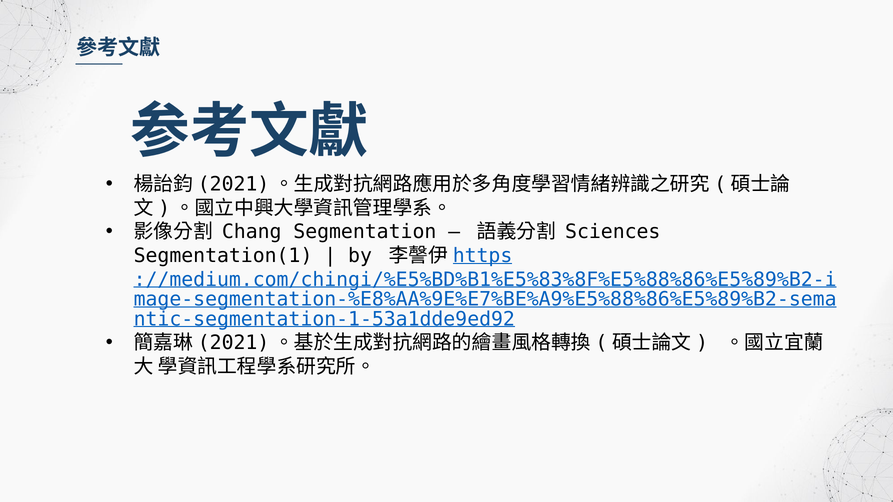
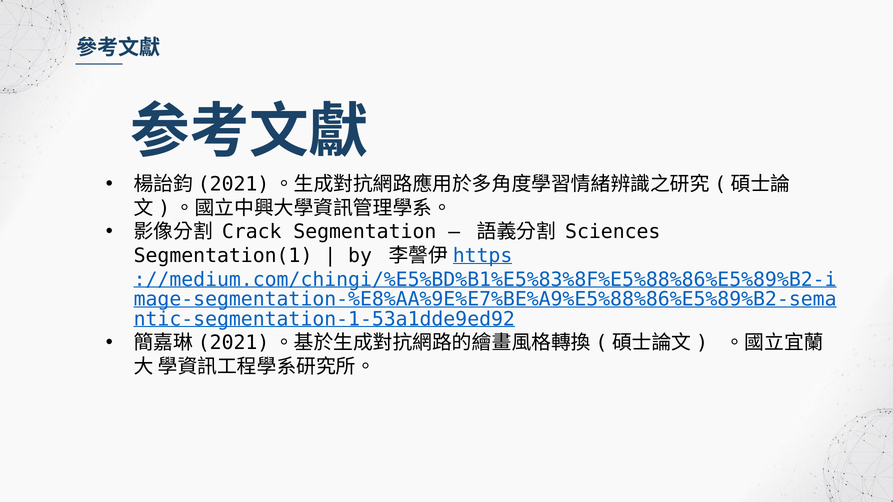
Chang: Chang -> Crack
